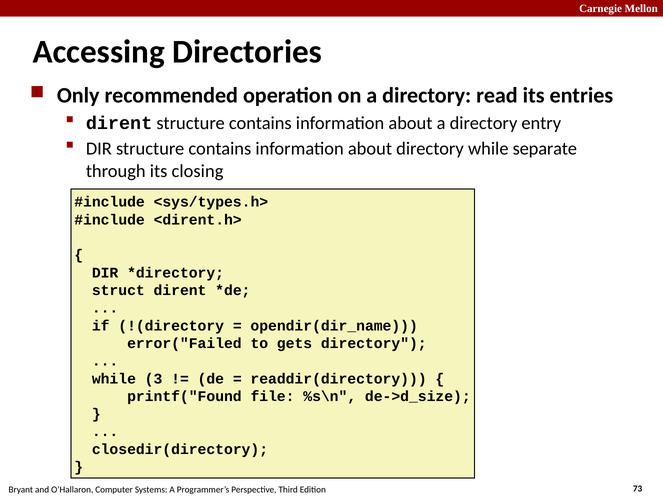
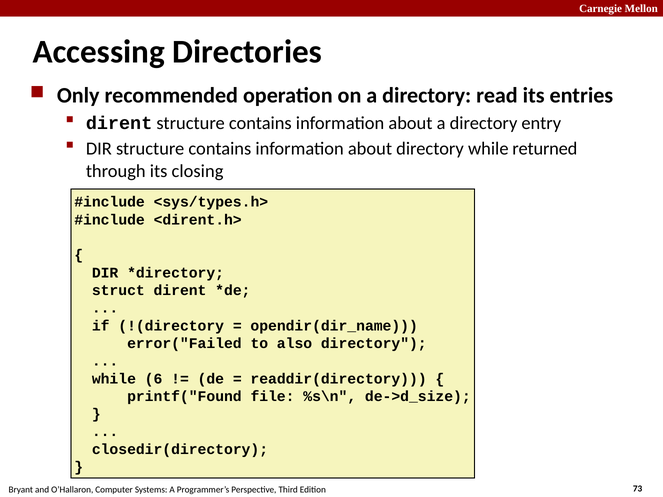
separate: separate -> returned
gets: gets -> also
3: 3 -> 6
